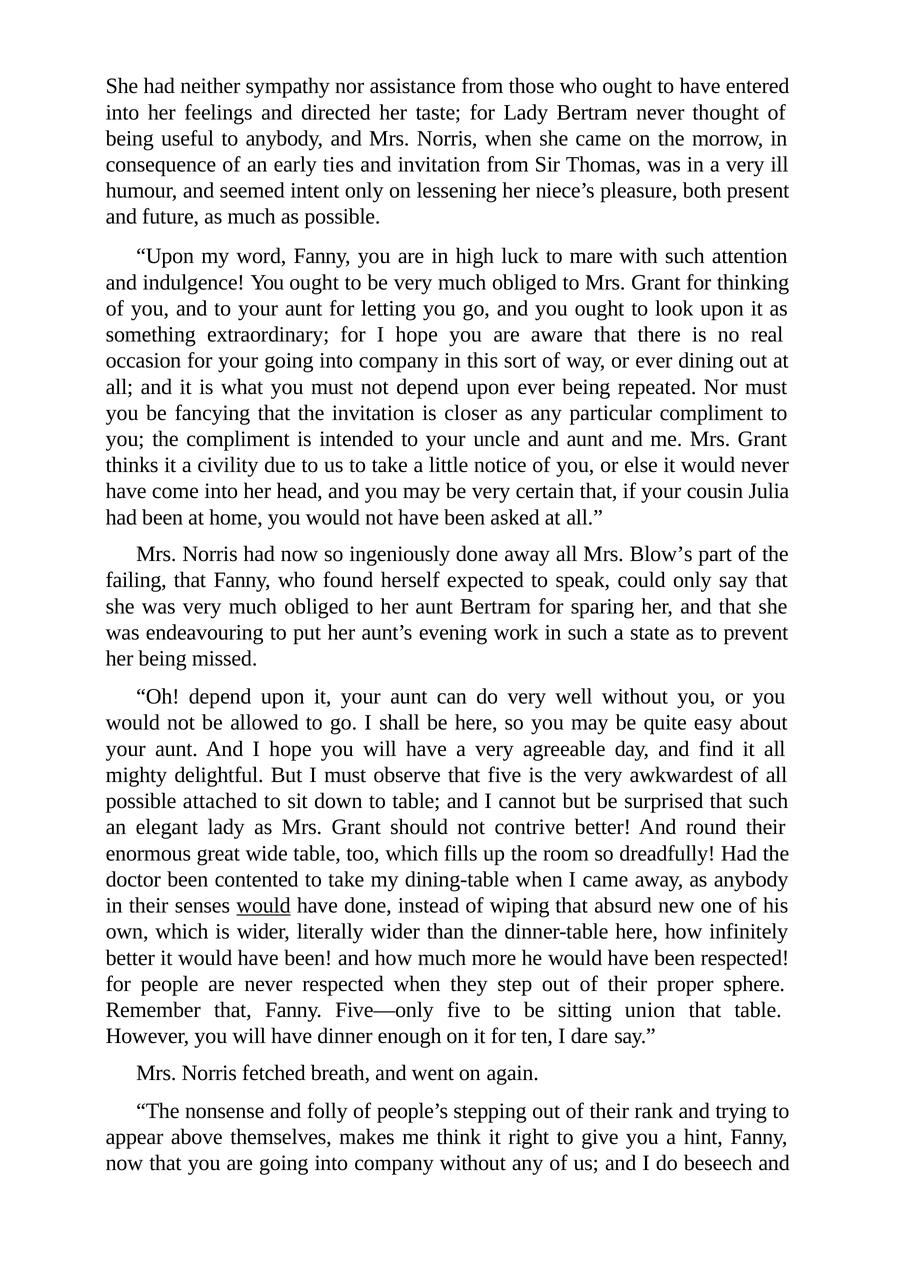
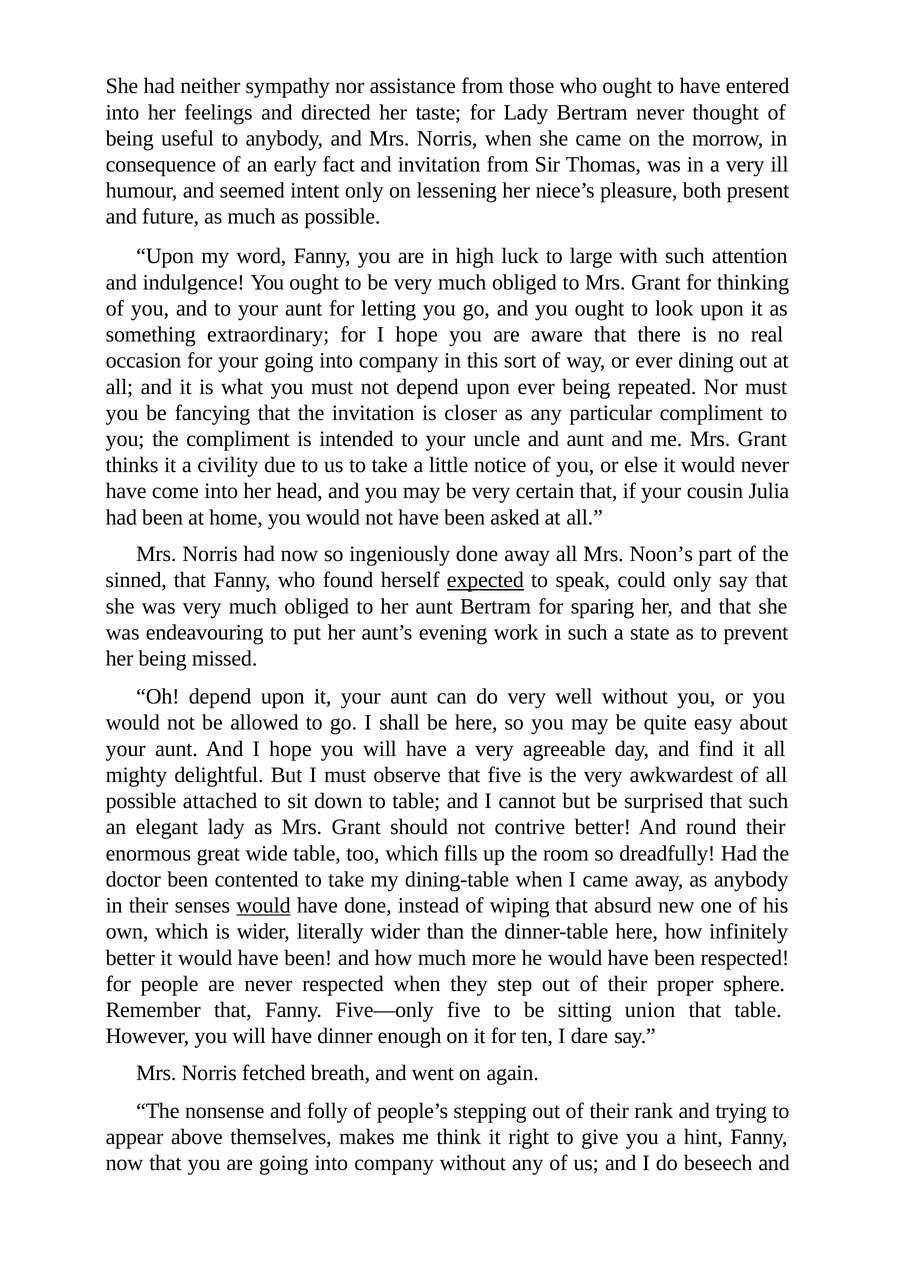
ties: ties -> fact
mare: mare -> large
Blow’s: Blow’s -> Noon’s
failing: failing -> sinned
expected underline: none -> present
